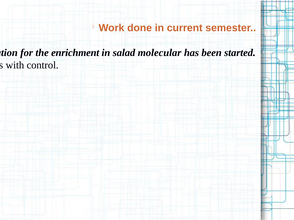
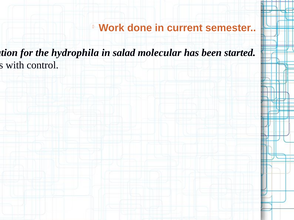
the enrichment: enrichment -> hydrophila
